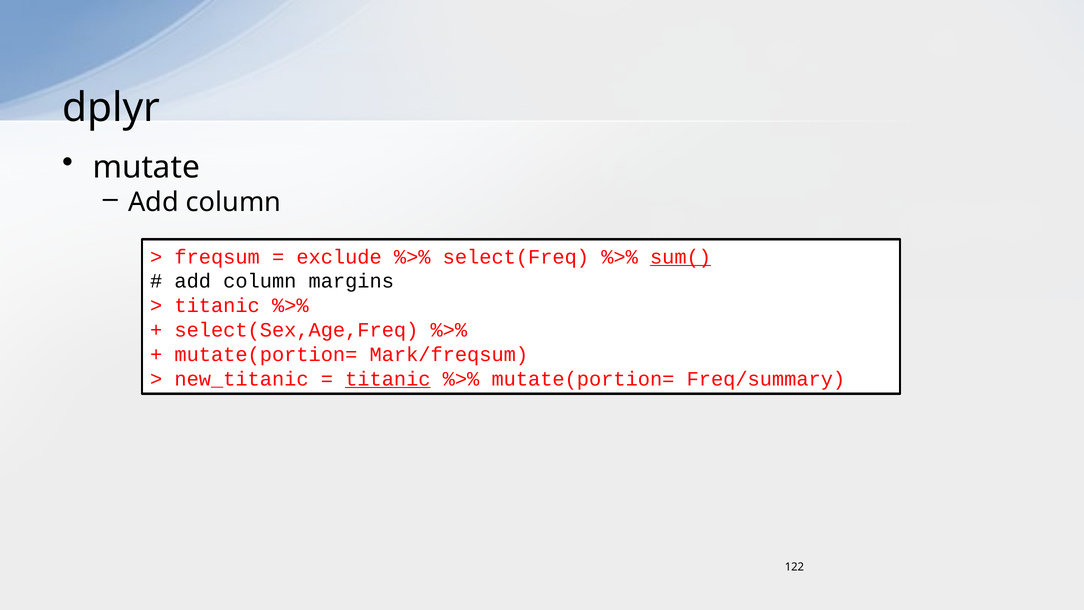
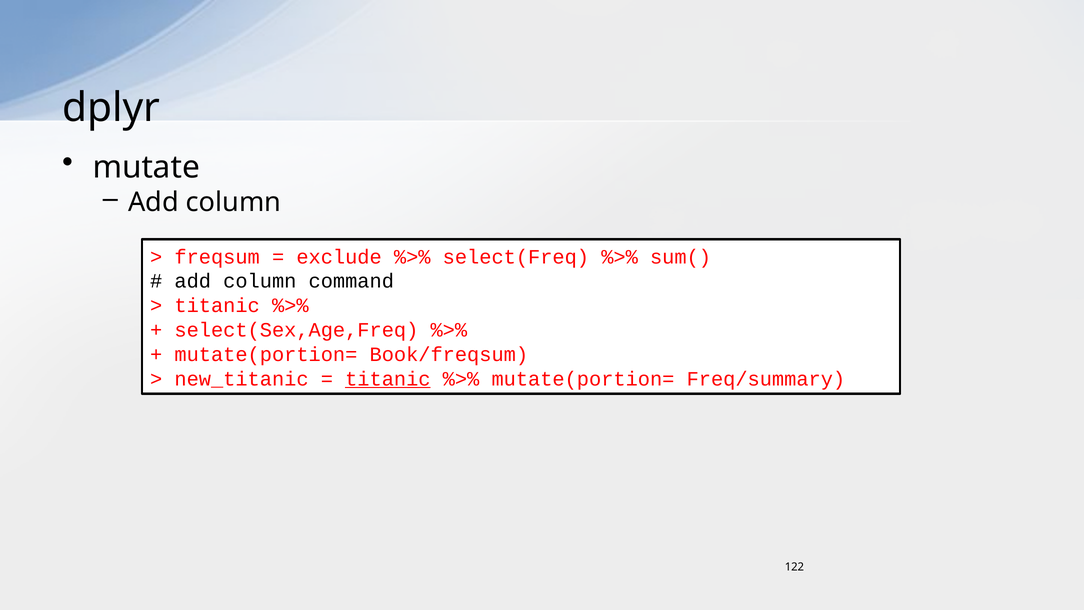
sum( underline: present -> none
margins: margins -> command
Mark/freqsum: Mark/freqsum -> Book/freqsum
